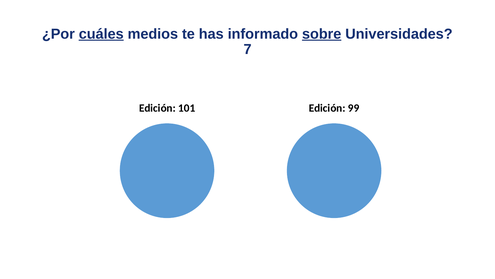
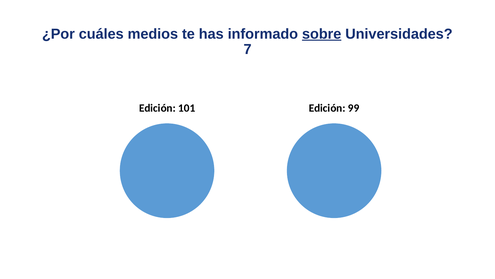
cuáles underline: present -> none
